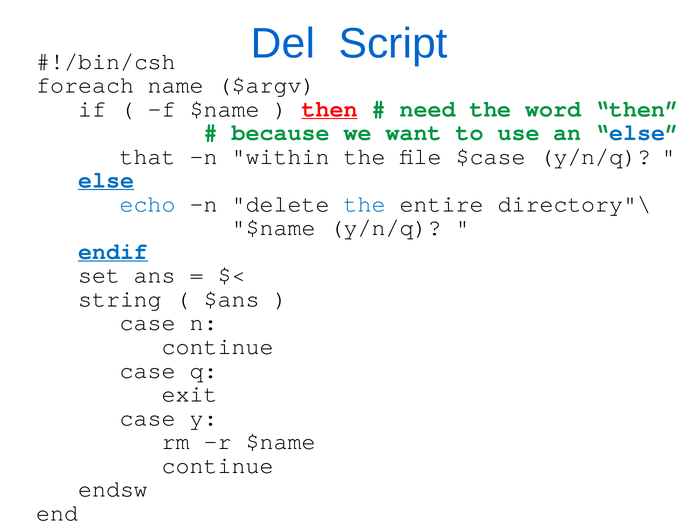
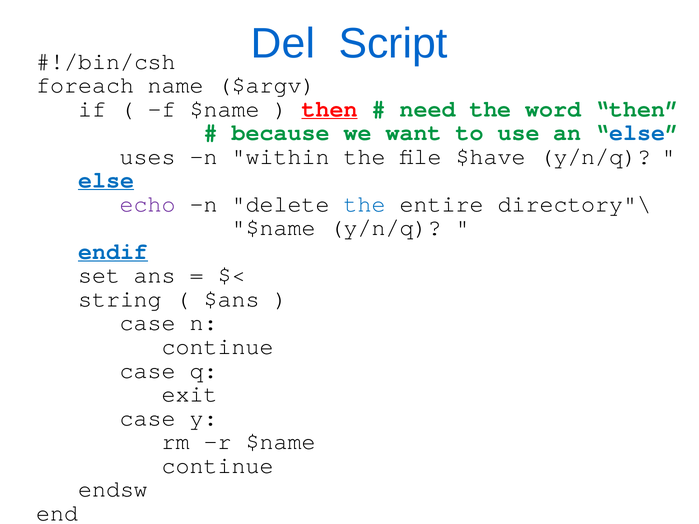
that: that -> uses
$case: $case -> $have
echo colour: blue -> purple
